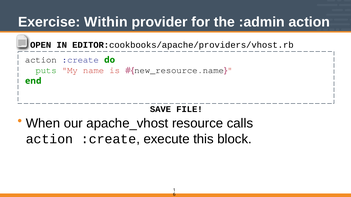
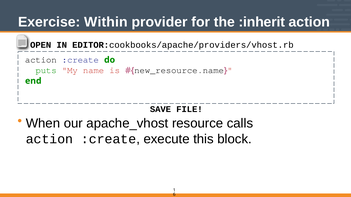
:admin: :admin -> :inherit
